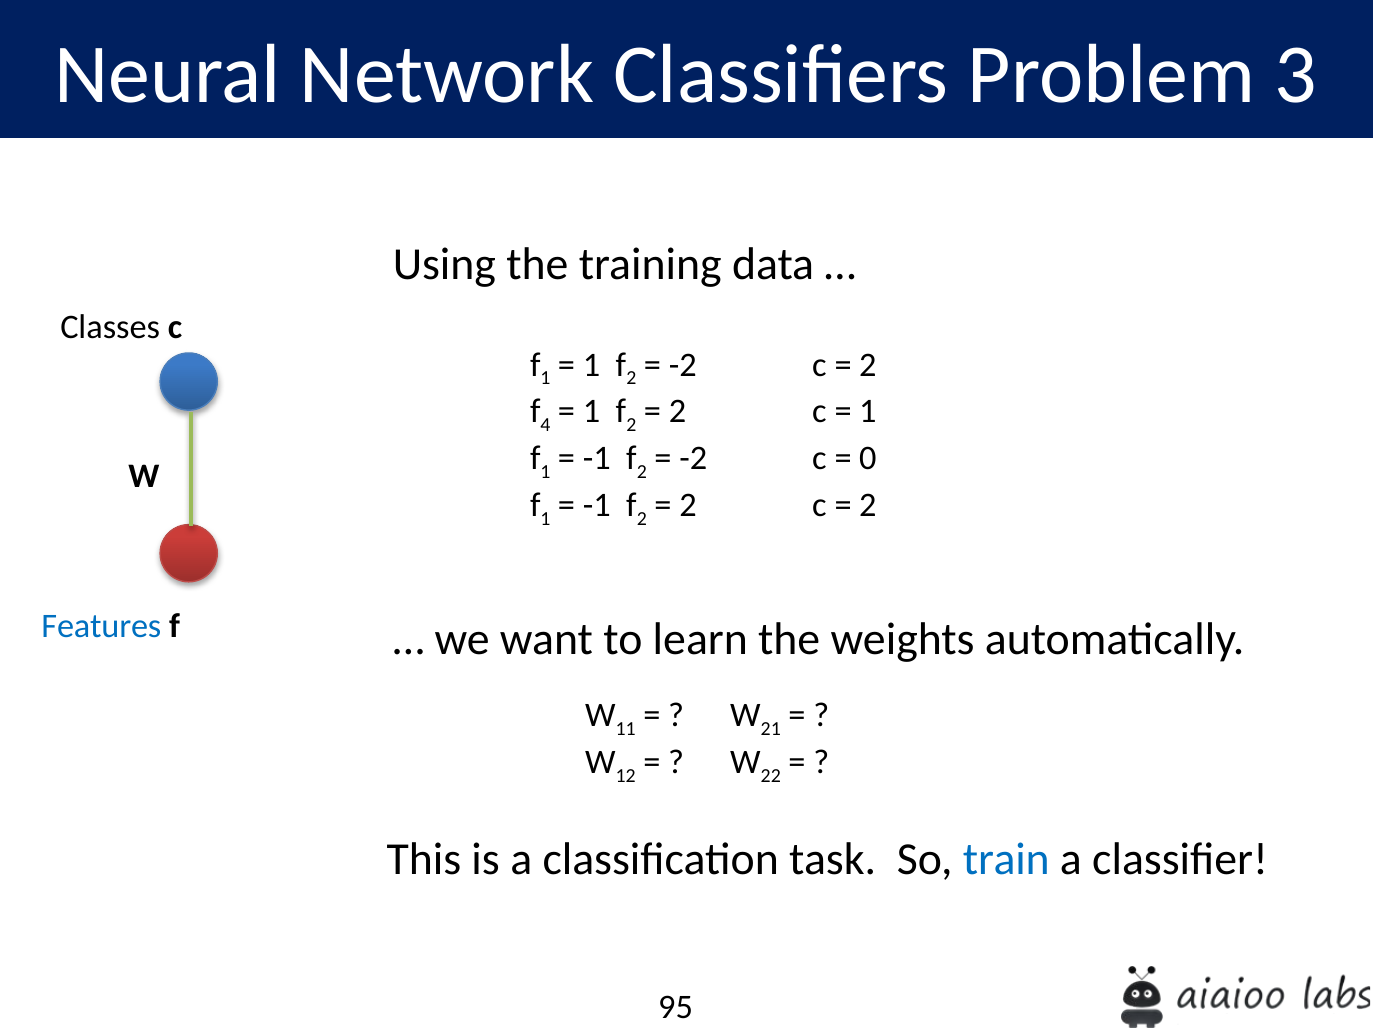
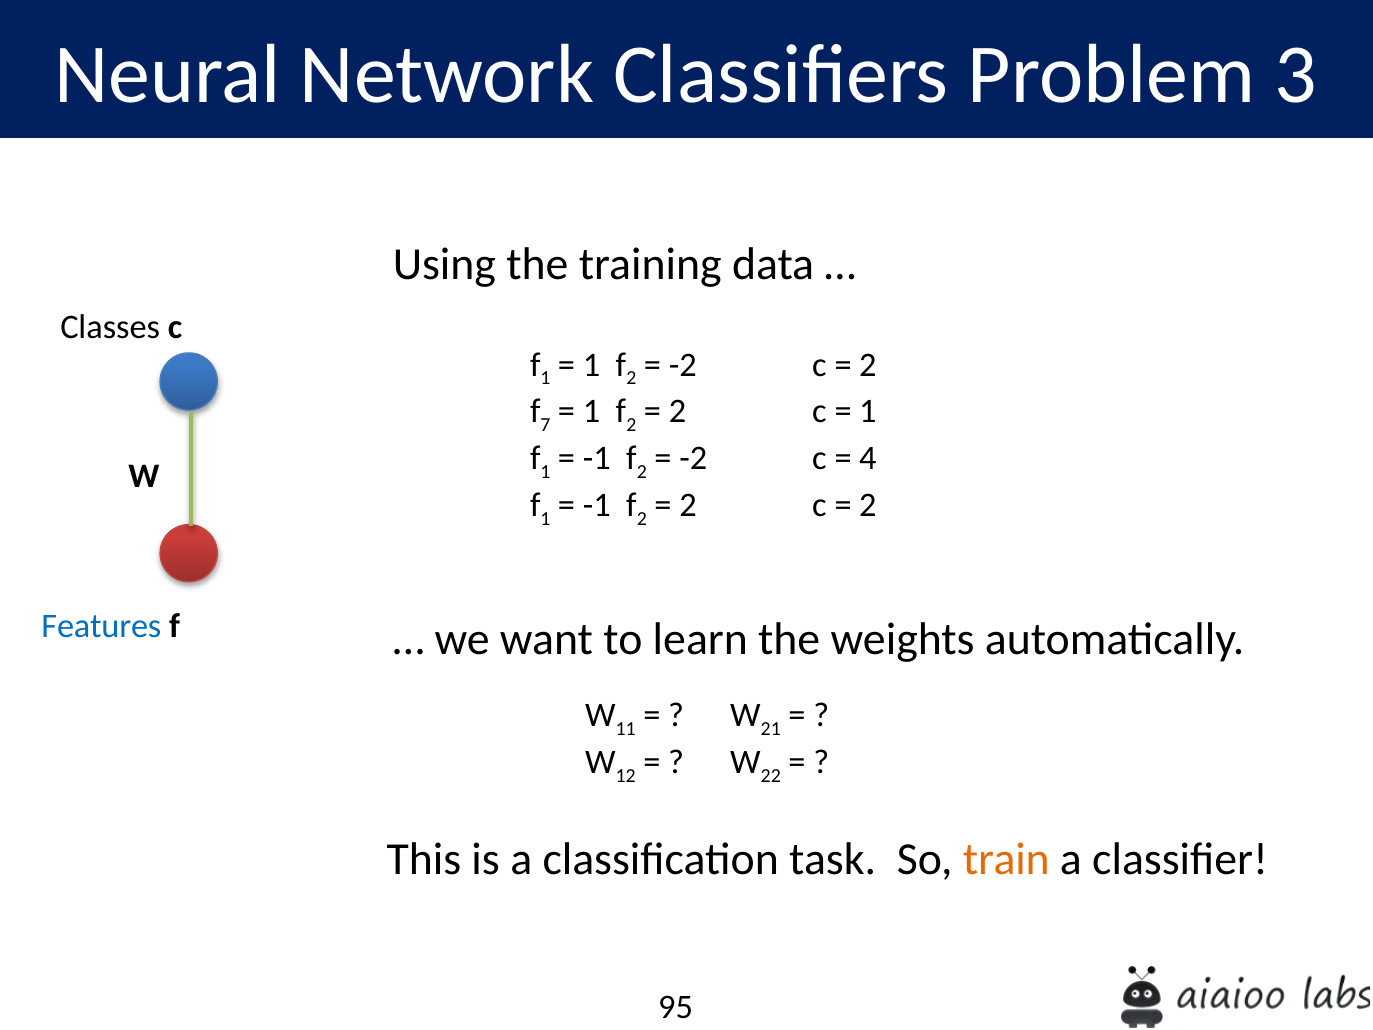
4: 4 -> 7
0: 0 -> 4
train colour: blue -> orange
